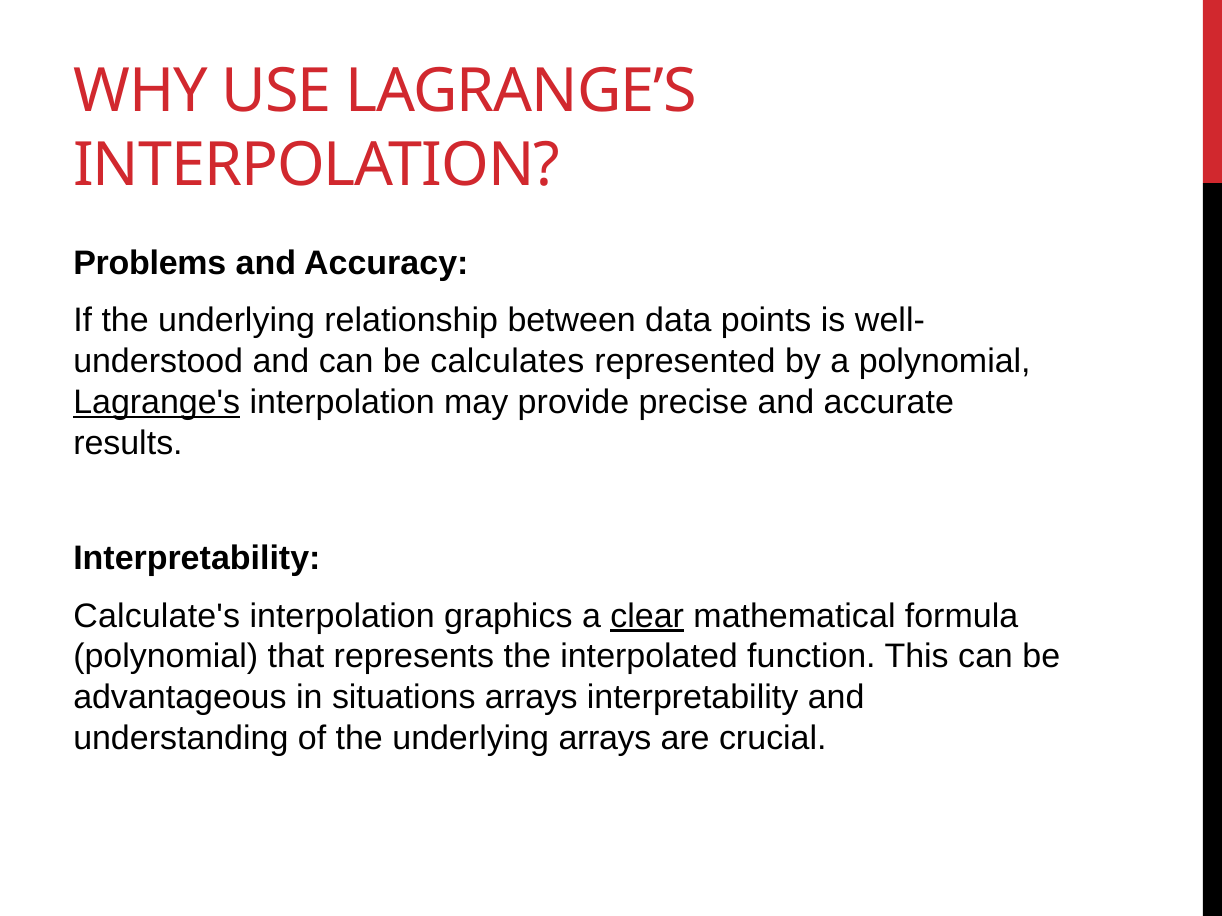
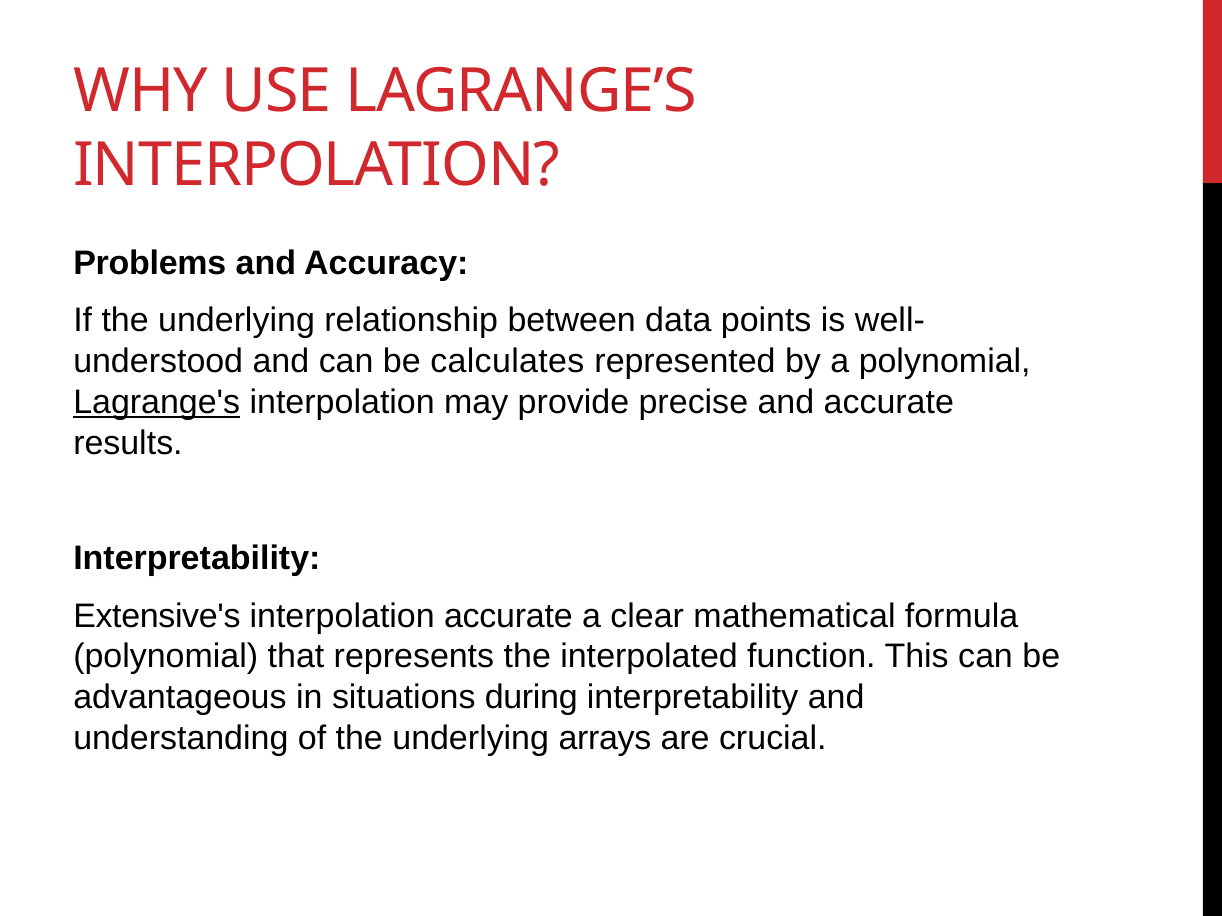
Calculate's: Calculate's -> Extensive's
interpolation graphics: graphics -> accurate
clear underline: present -> none
situations arrays: arrays -> during
